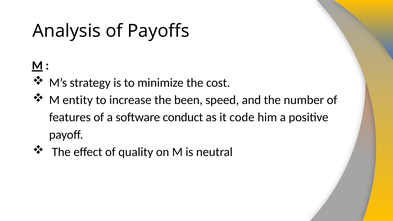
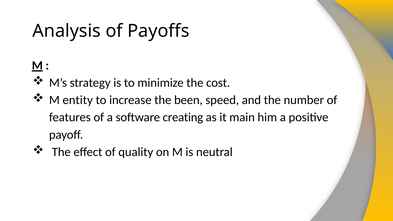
conduct: conduct -> creating
code: code -> main
